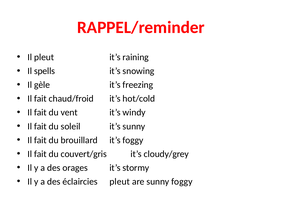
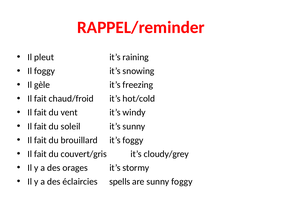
Il spells: spells -> foggy
éclaircies pleut: pleut -> spells
